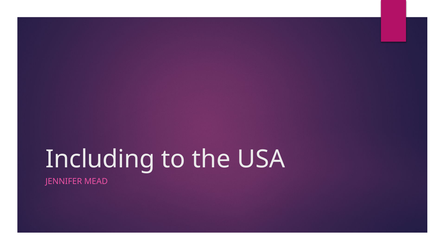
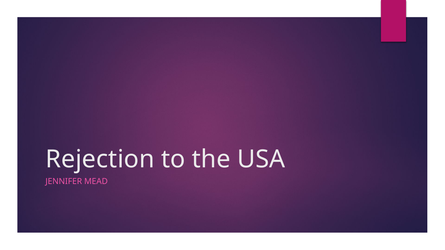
Including: Including -> Rejection
